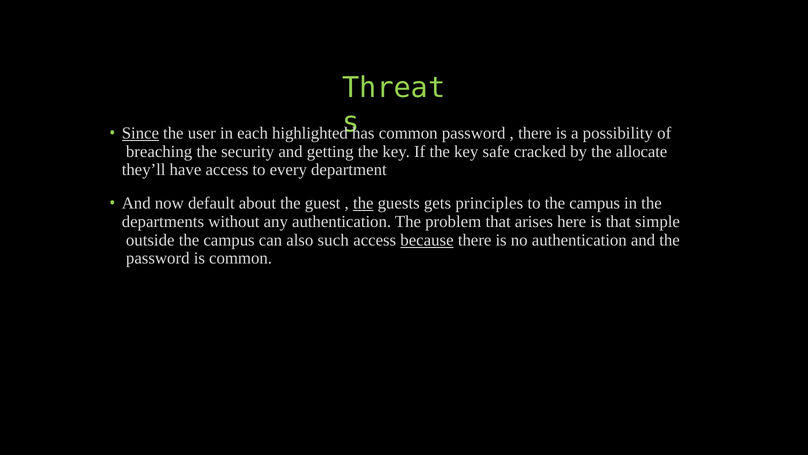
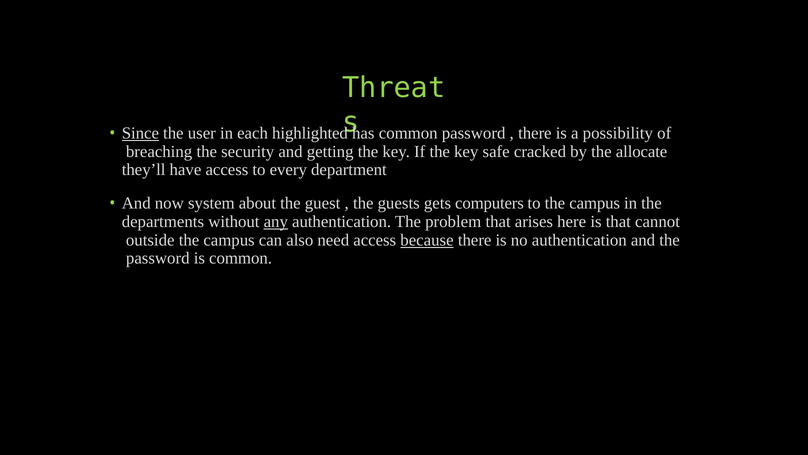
default: default -> system
the at (363, 203) underline: present -> none
principles: principles -> computers
any underline: none -> present
simple: simple -> cannot
such: such -> need
